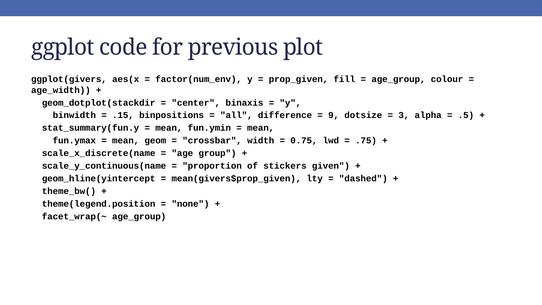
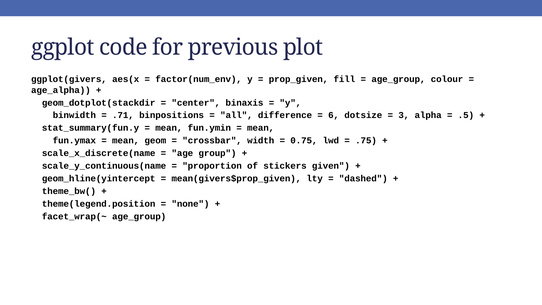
age_width: age_width -> age_alpha
.15: .15 -> .71
9: 9 -> 6
